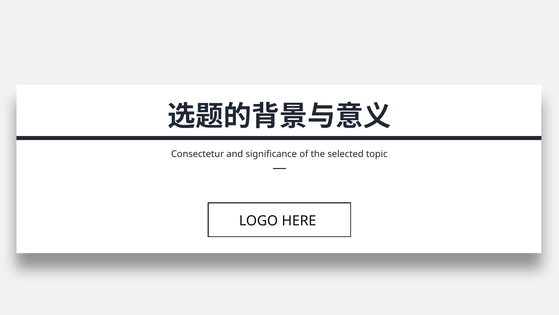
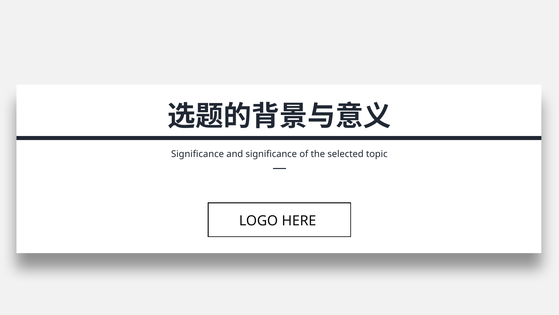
Consectetur at (198, 154): Consectetur -> Significance
